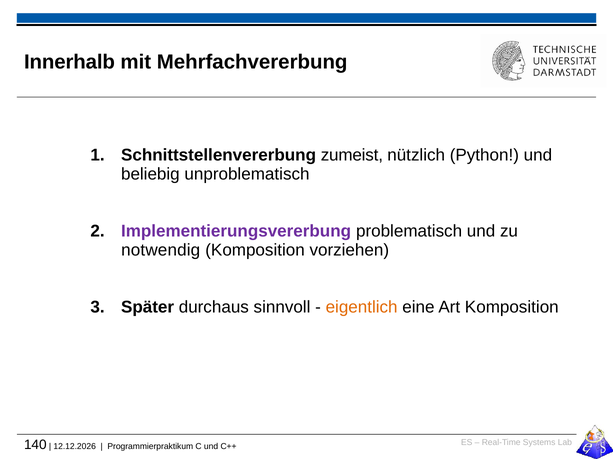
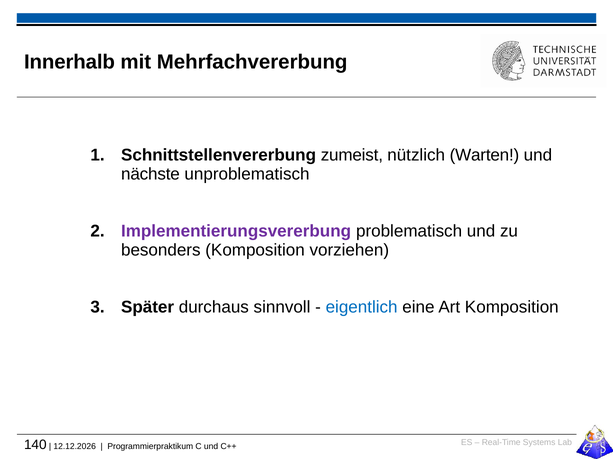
Python: Python -> Warten
beliebig: beliebig -> nächste
notwendig: notwendig -> besonders
eigentlich colour: orange -> blue
